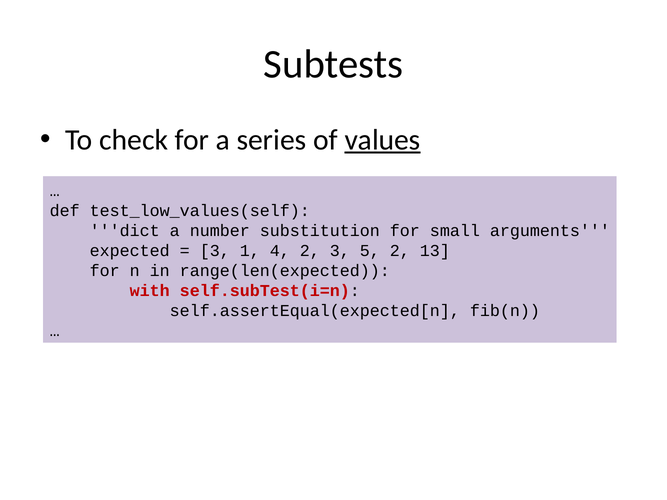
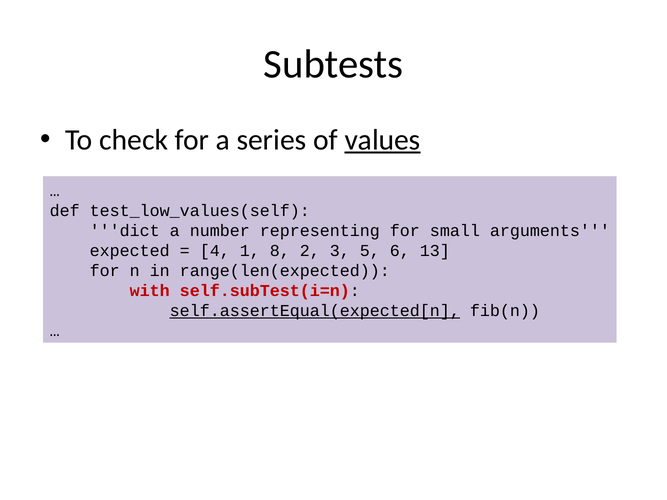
substitution: substitution -> representing
3 at (215, 251): 3 -> 4
4: 4 -> 8
5 2: 2 -> 6
self.assertEqual(expected[n underline: none -> present
